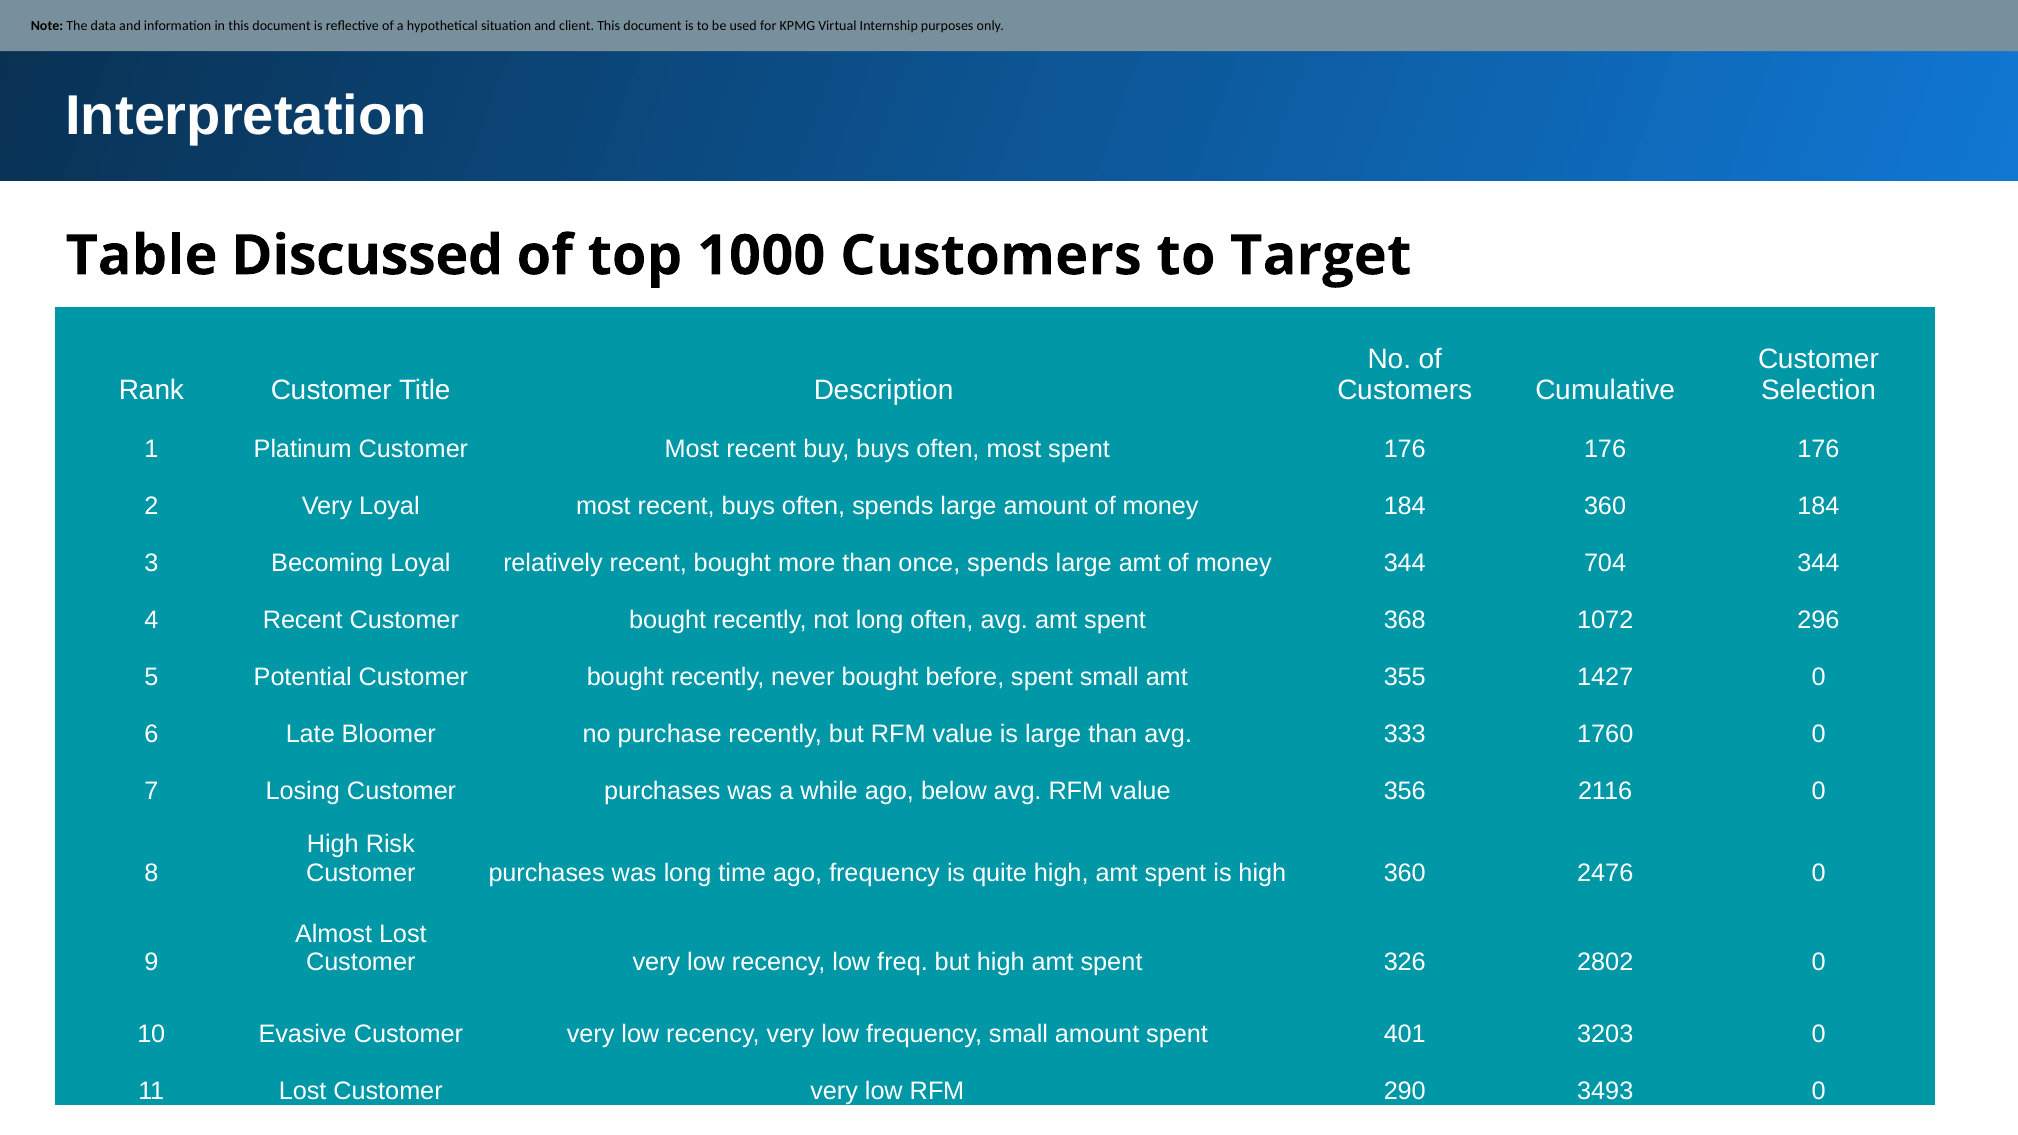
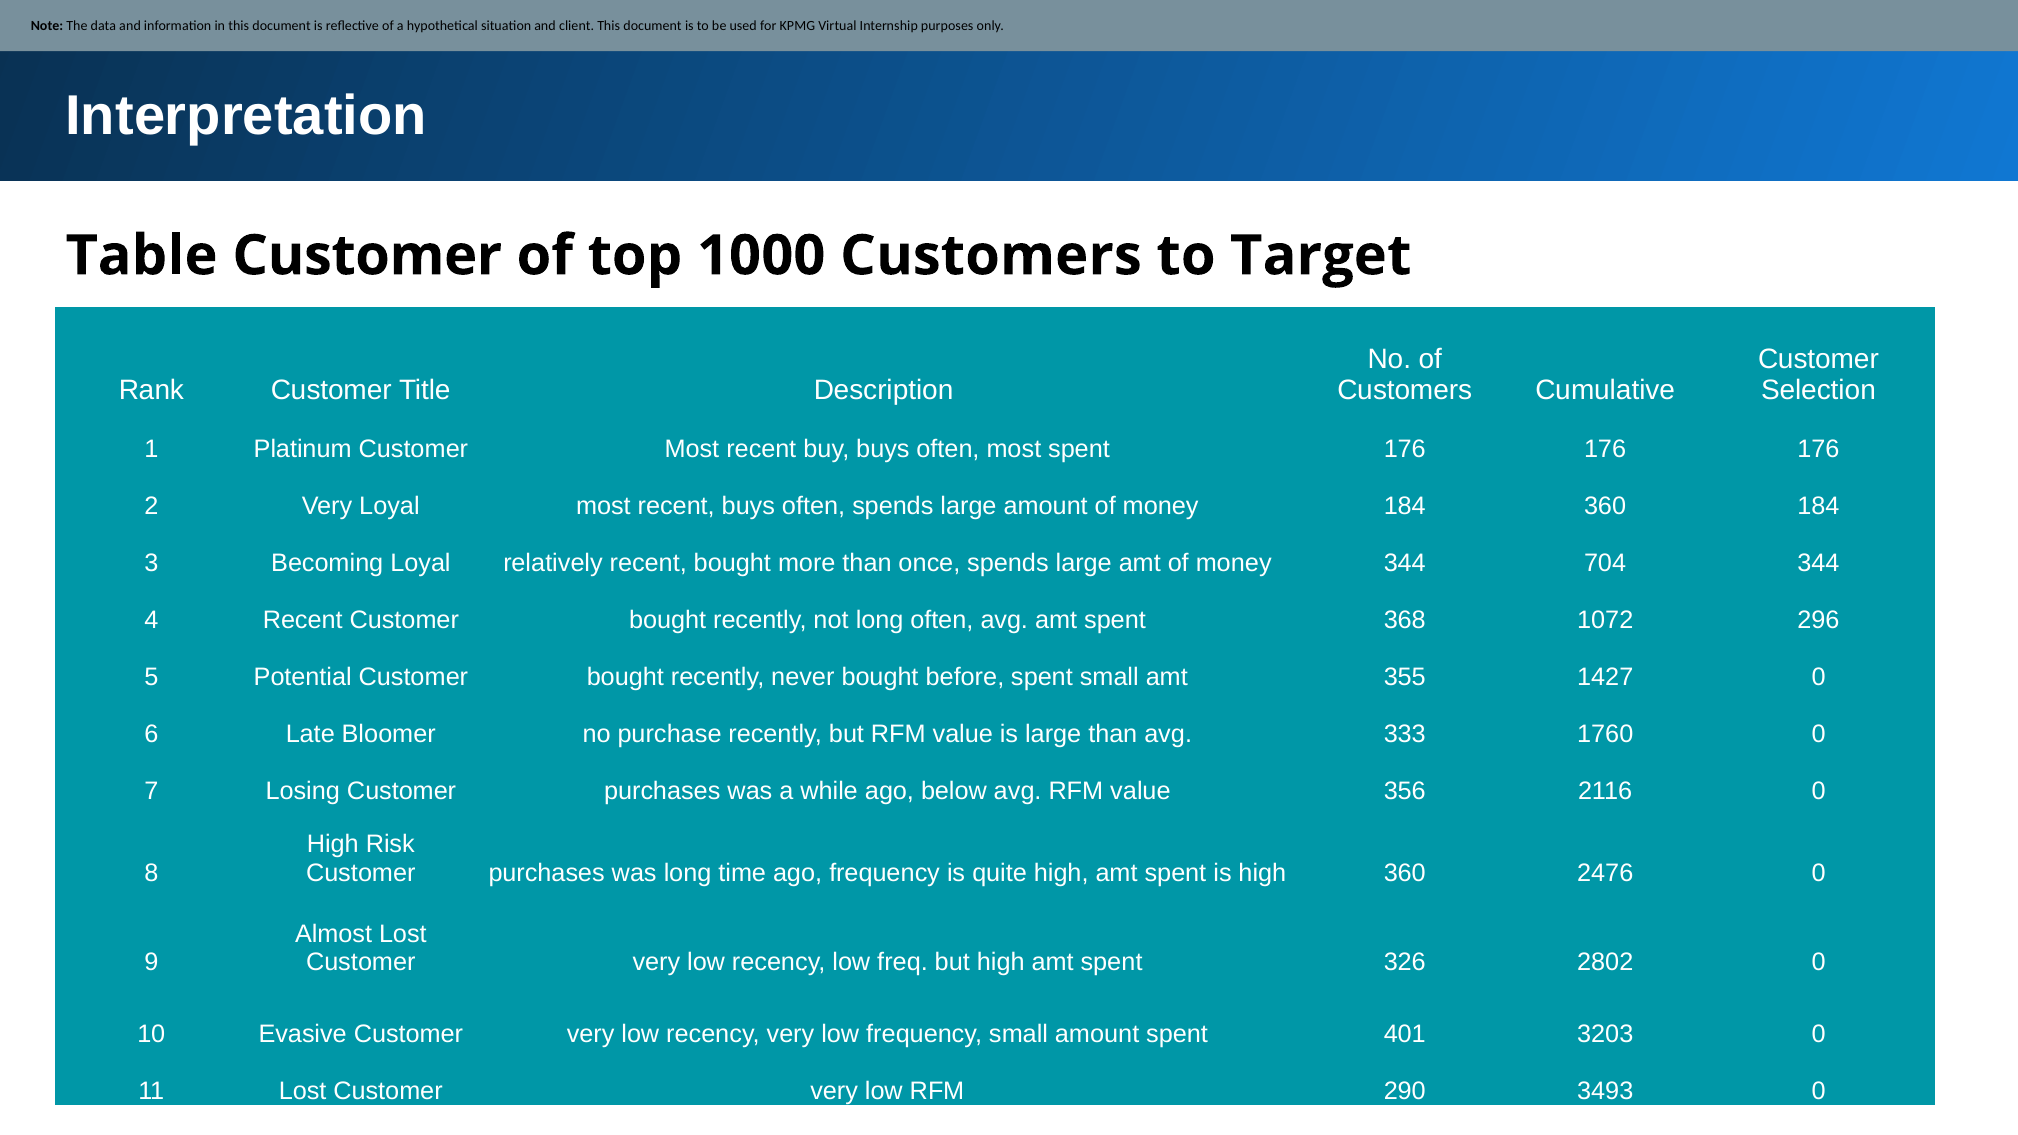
Table Discussed: Discussed -> Customer
